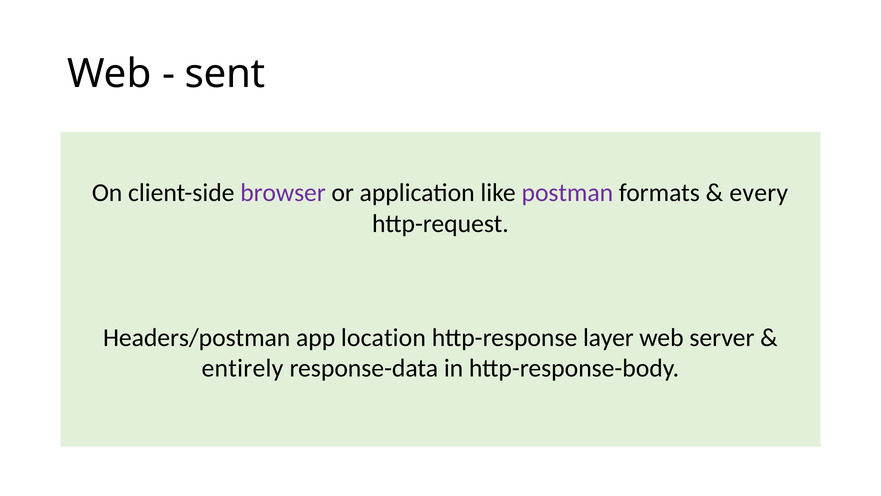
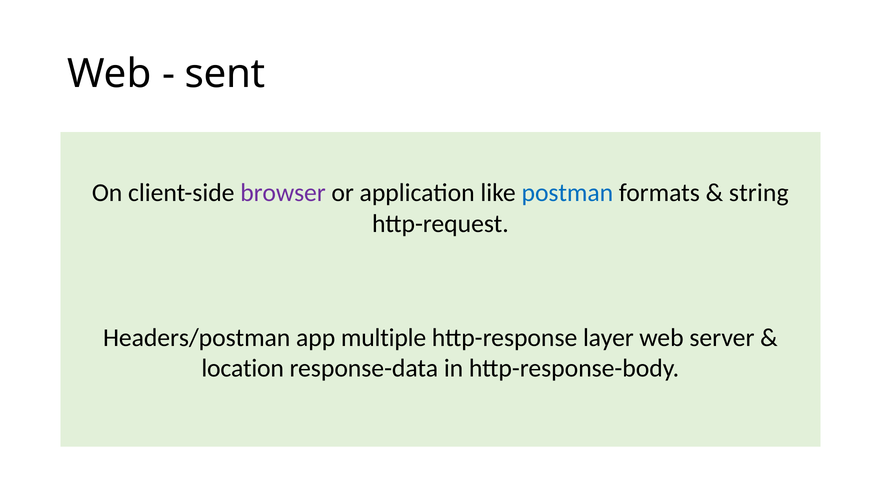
postman colour: purple -> blue
every: every -> string
location: location -> multiple
entirely: entirely -> location
